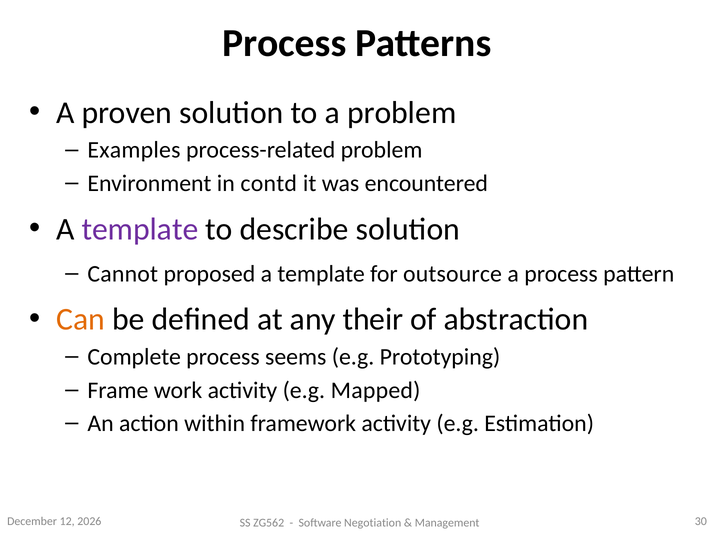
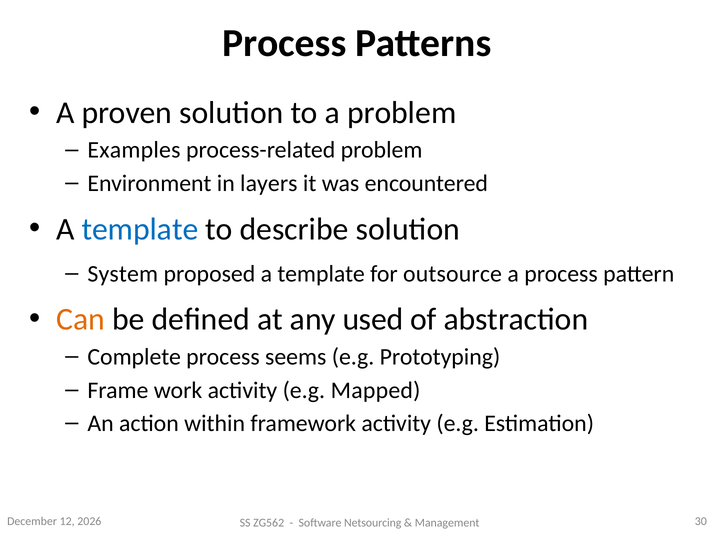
contd: contd -> layers
template at (140, 229) colour: purple -> blue
Cannot: Cannot -> System
their: their -> used
Negotiation: Negotiation -> Netsourcing
